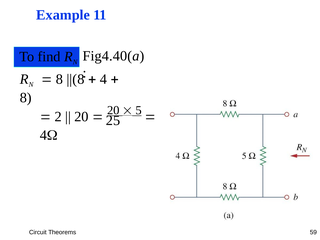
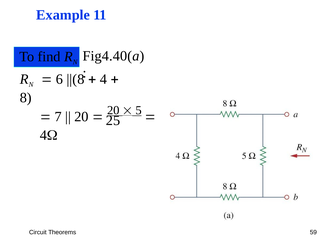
8 at (59, 79): 8 -> 6
2: 2 -> 7
